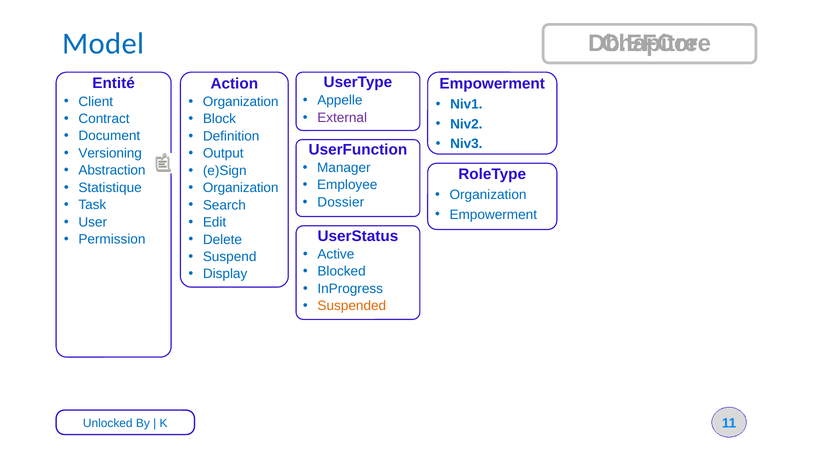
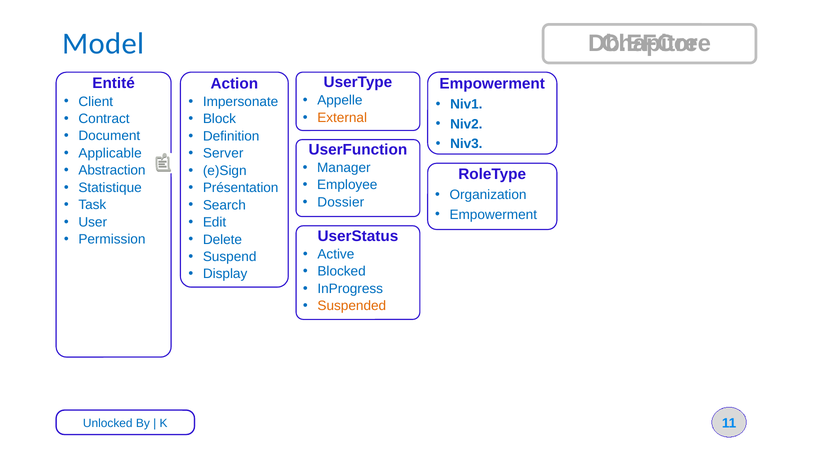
Organization at (241, 102): Organization -> Impersonate
External colour: purple -> orange
Versioning: Versioning -> Applicable
Output: Output -> Server
Organization at (241, 188): Organization -> Présentation
